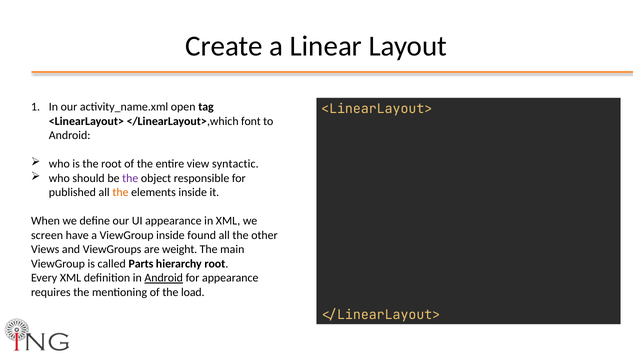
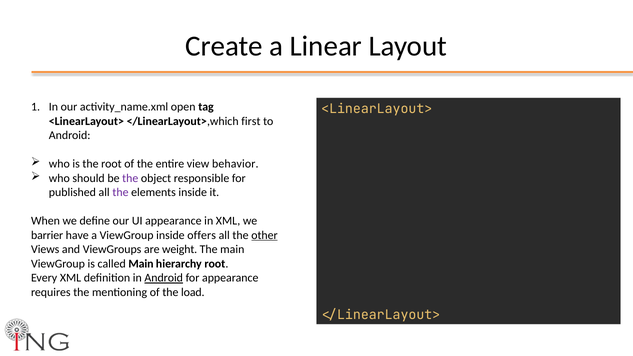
font: font -> first
syntactic: syntactic -> behavior
the at (120, 193) colour: orange -> purple
screen: screen -> barrier
found: found -> offers
other underline: none -> present
called Parts: Parts -> Main
